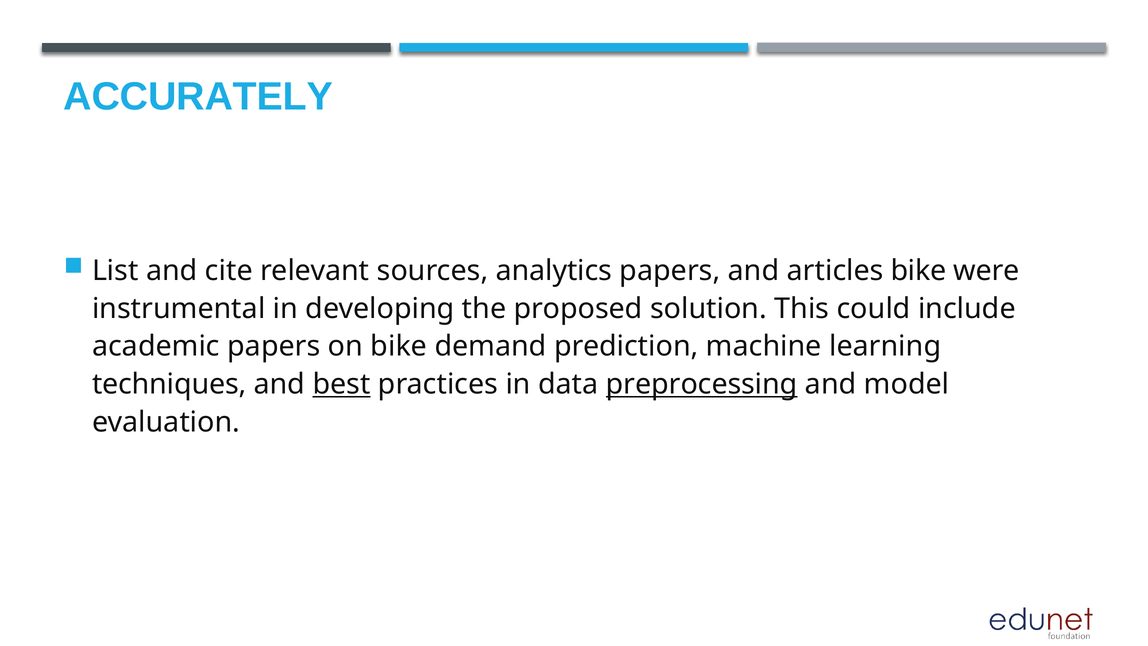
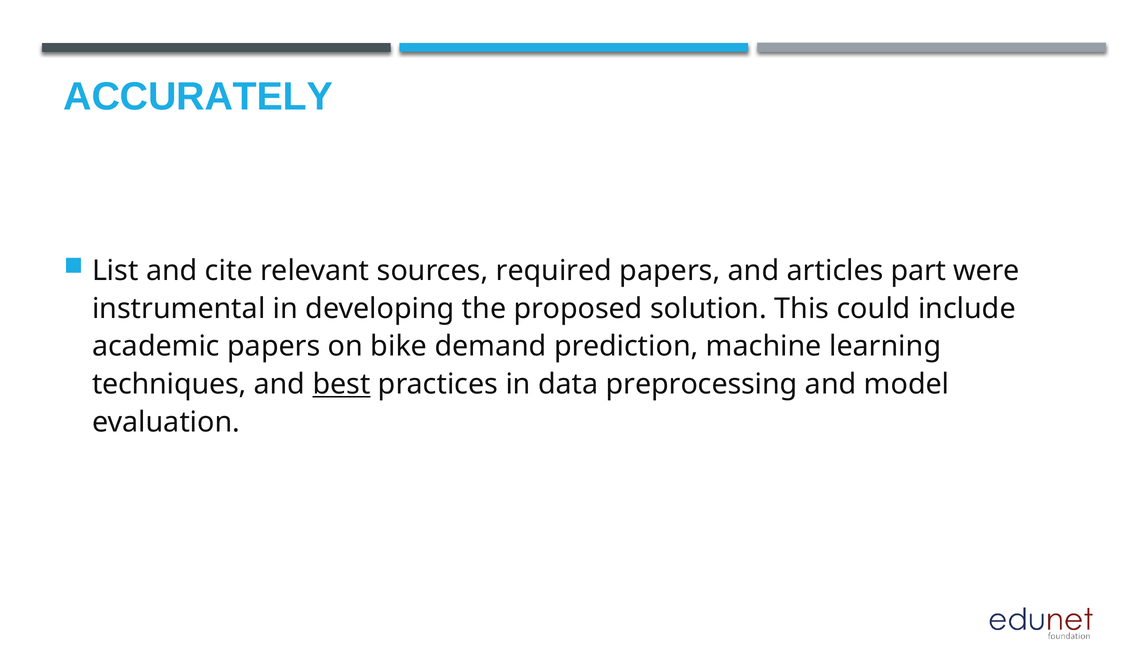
analytics: analytics -> required
articles bike: bike -> part
preprocessing underline: present -> none
